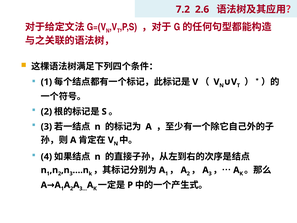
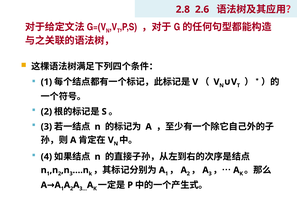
7.2: 7.2 -> 2.8
